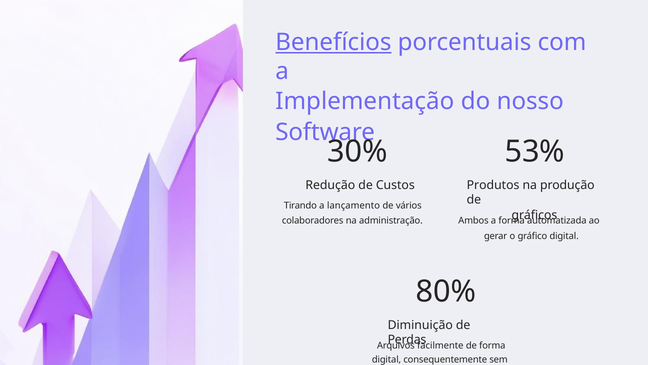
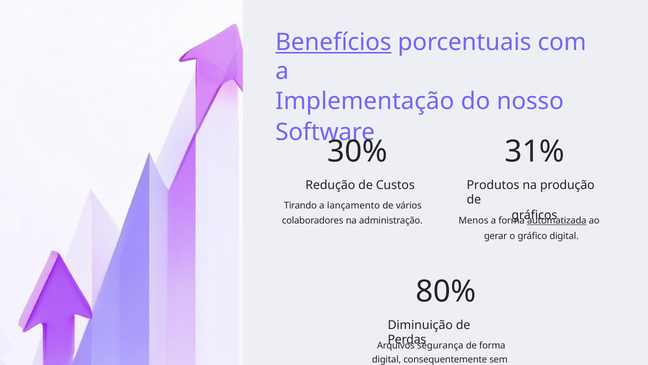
53%: 53% -> 31%
Ambos: Ambos -> Menos
automatizada underline: none -> present
facilmente: facilmente -> segurança
